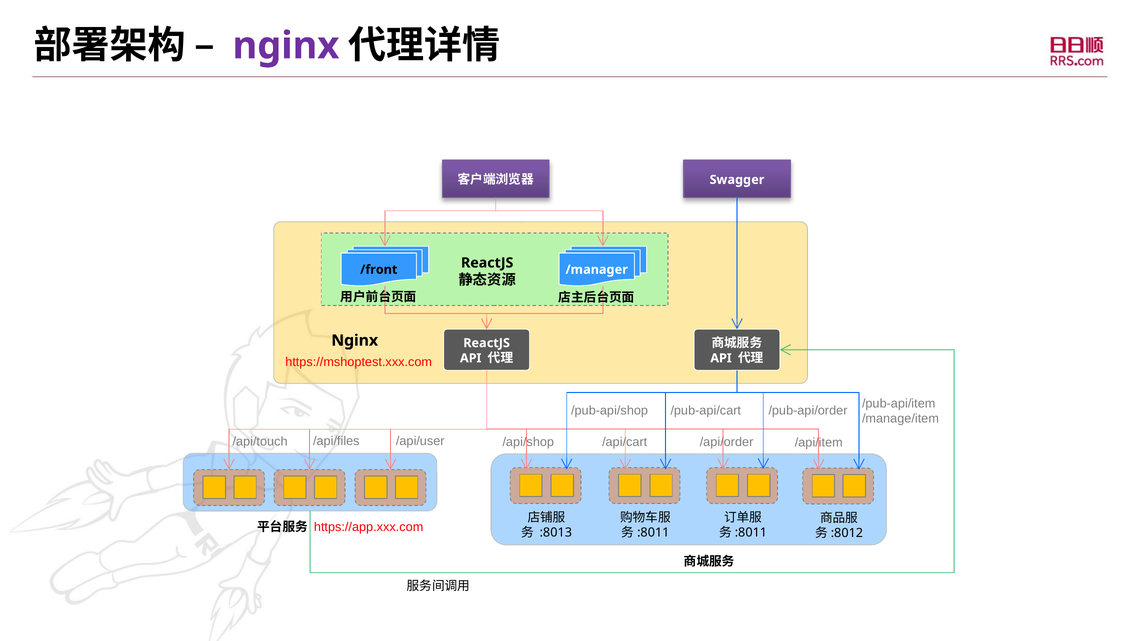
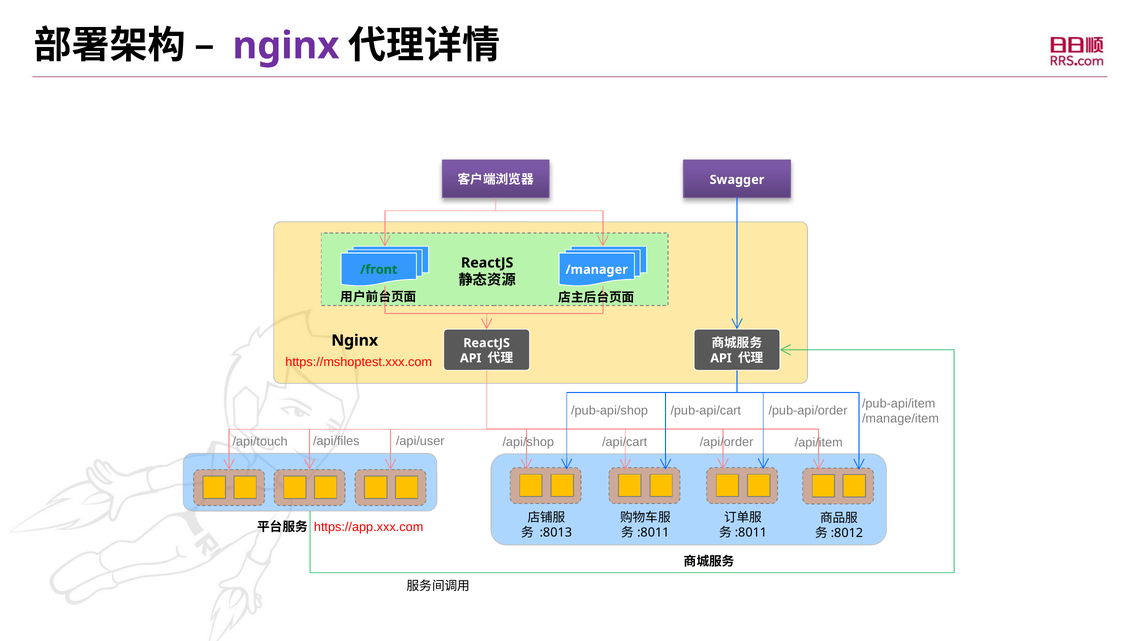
/front colour: black -> green
